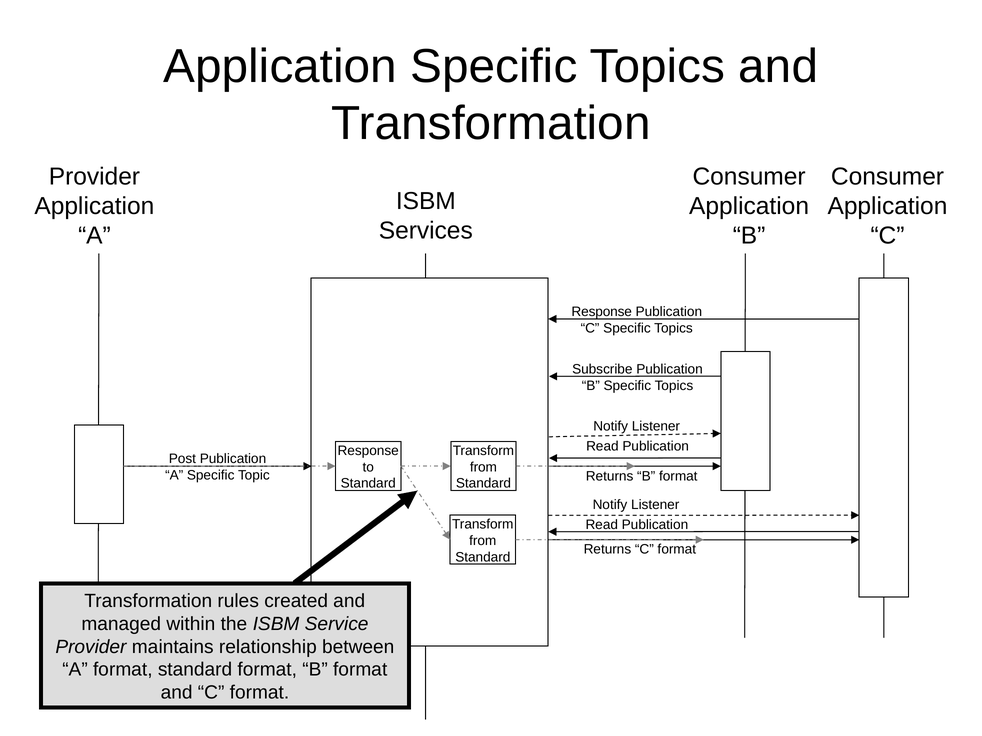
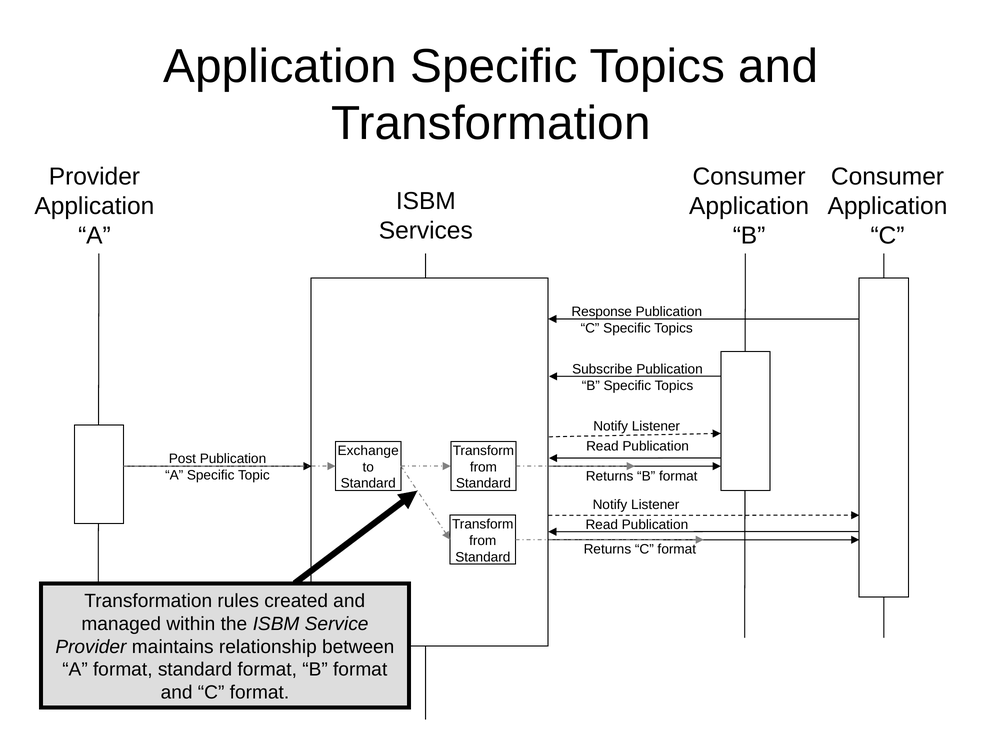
Response at (368, 451): Response -> Exchange
